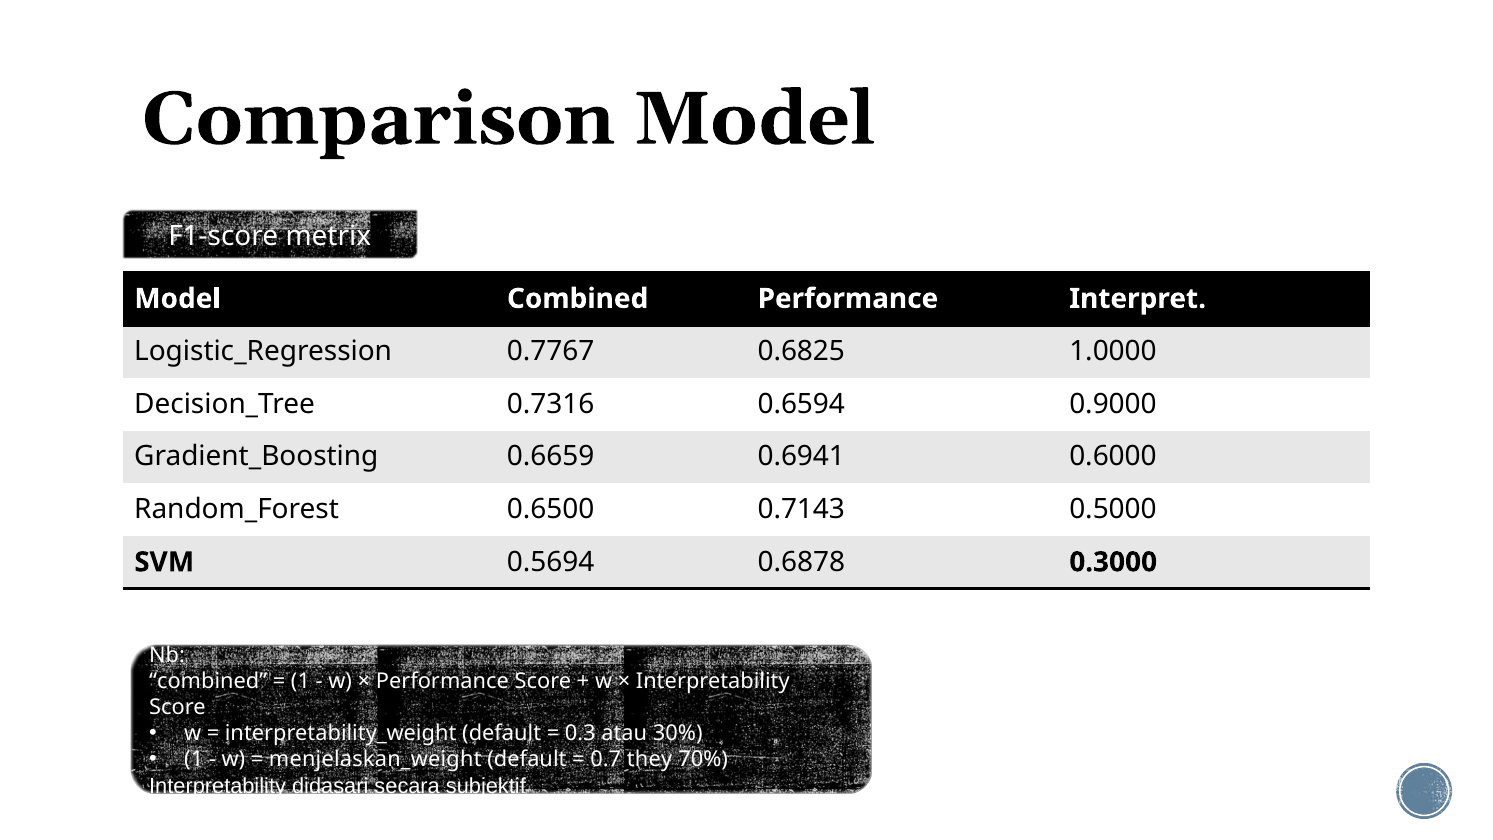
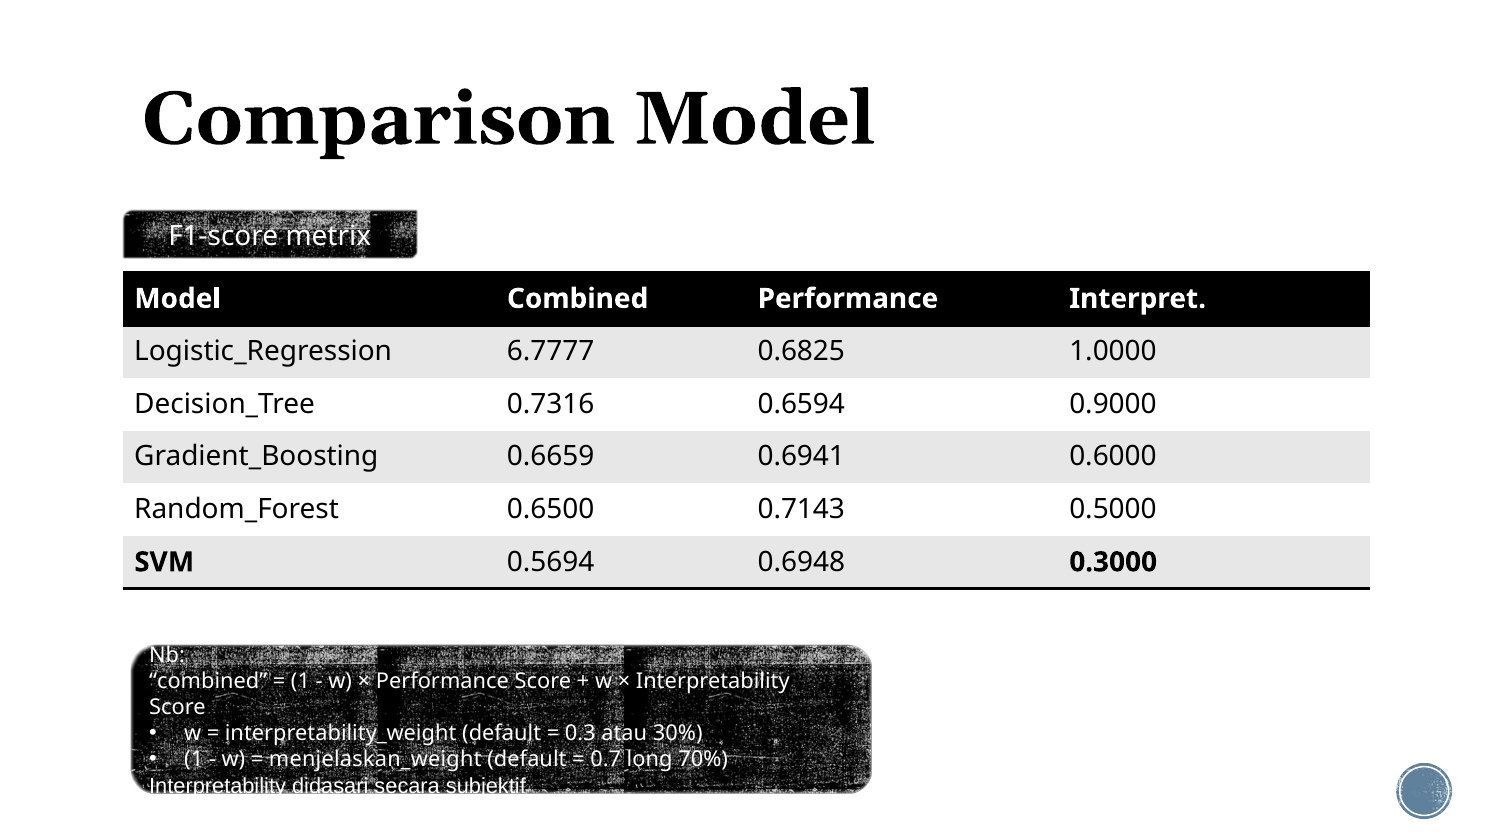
0.7767: 0.7767 -> 6.7777
0.6878: 0.6878 -> 0.6948
they: they -> long
